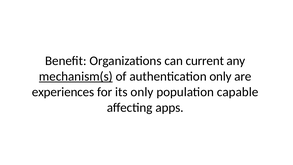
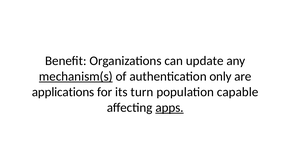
current: current -> update
experiences: experiences -> applications
its only: only -> turn
apps underline: none -> present
